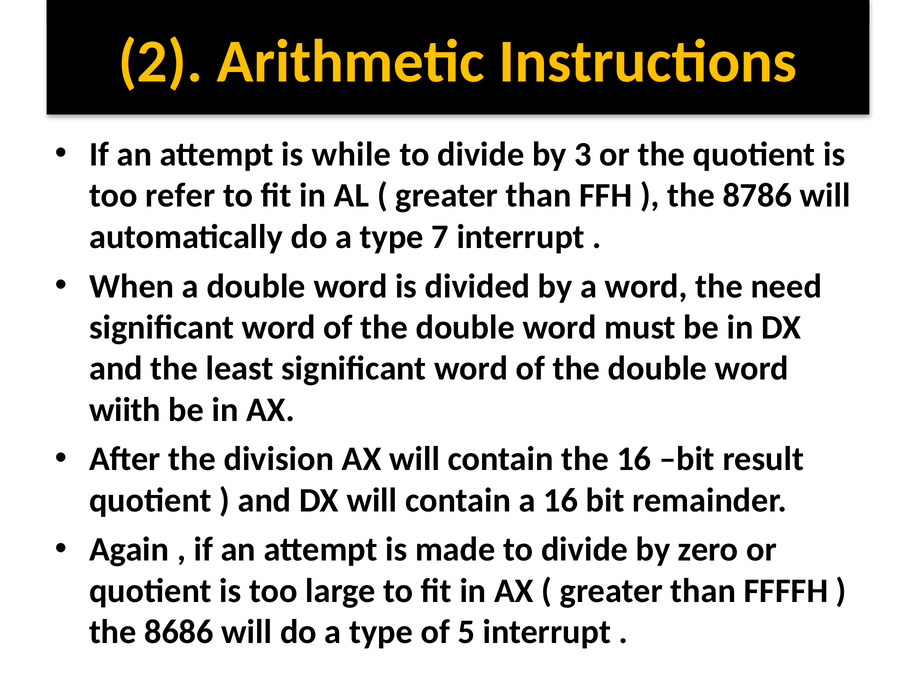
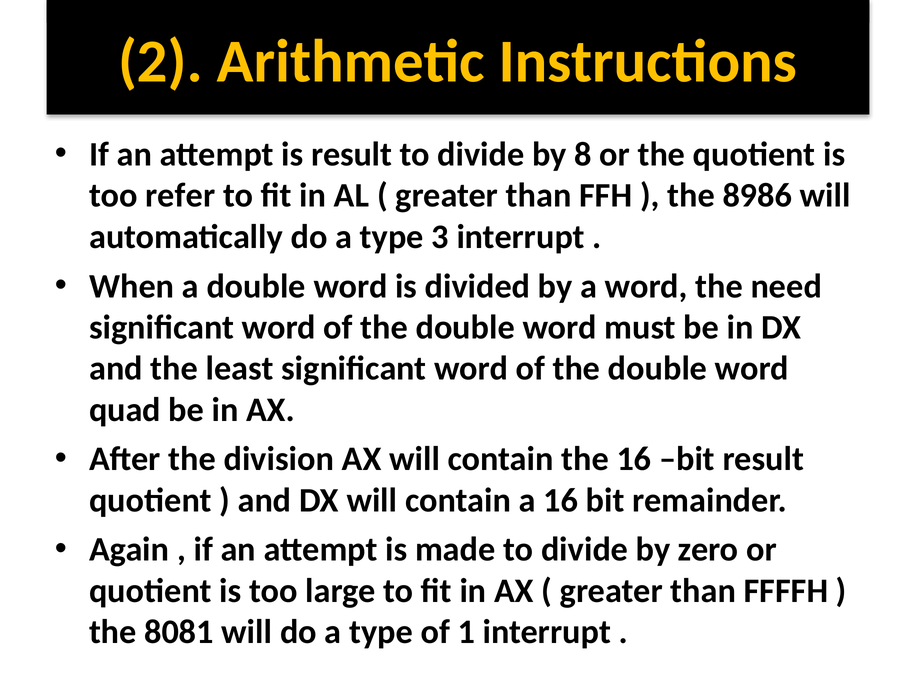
is while: while -> result
3: 3 -> 8
8786: 8786 -> 8986
7: 7 -> 3
wiith: wiith -> quad
8686: 8686 -> 8081
5: 5 -> 1
